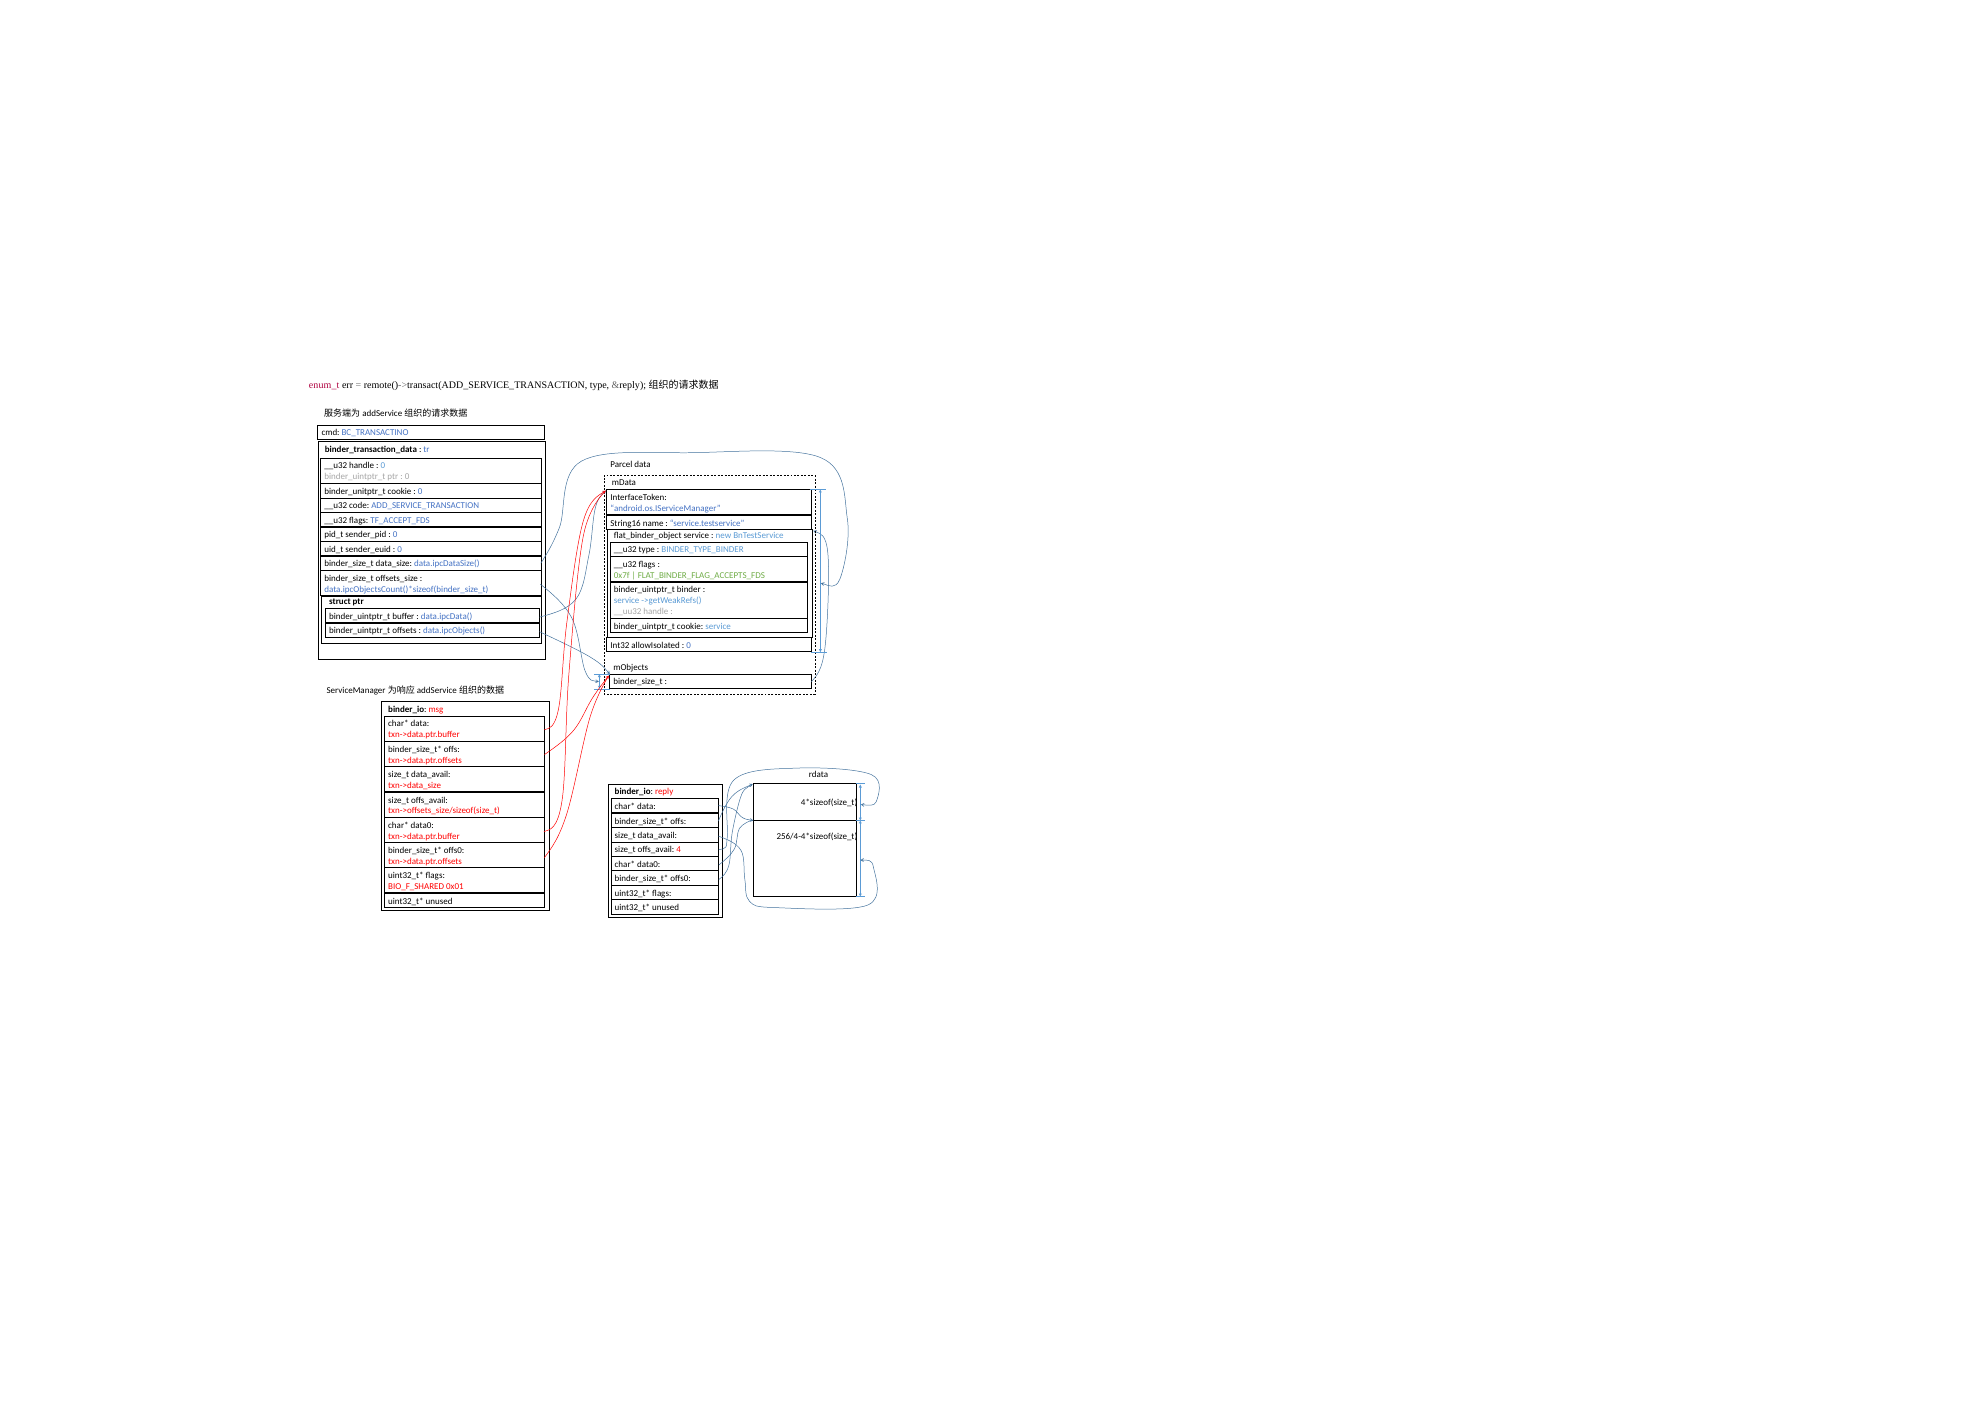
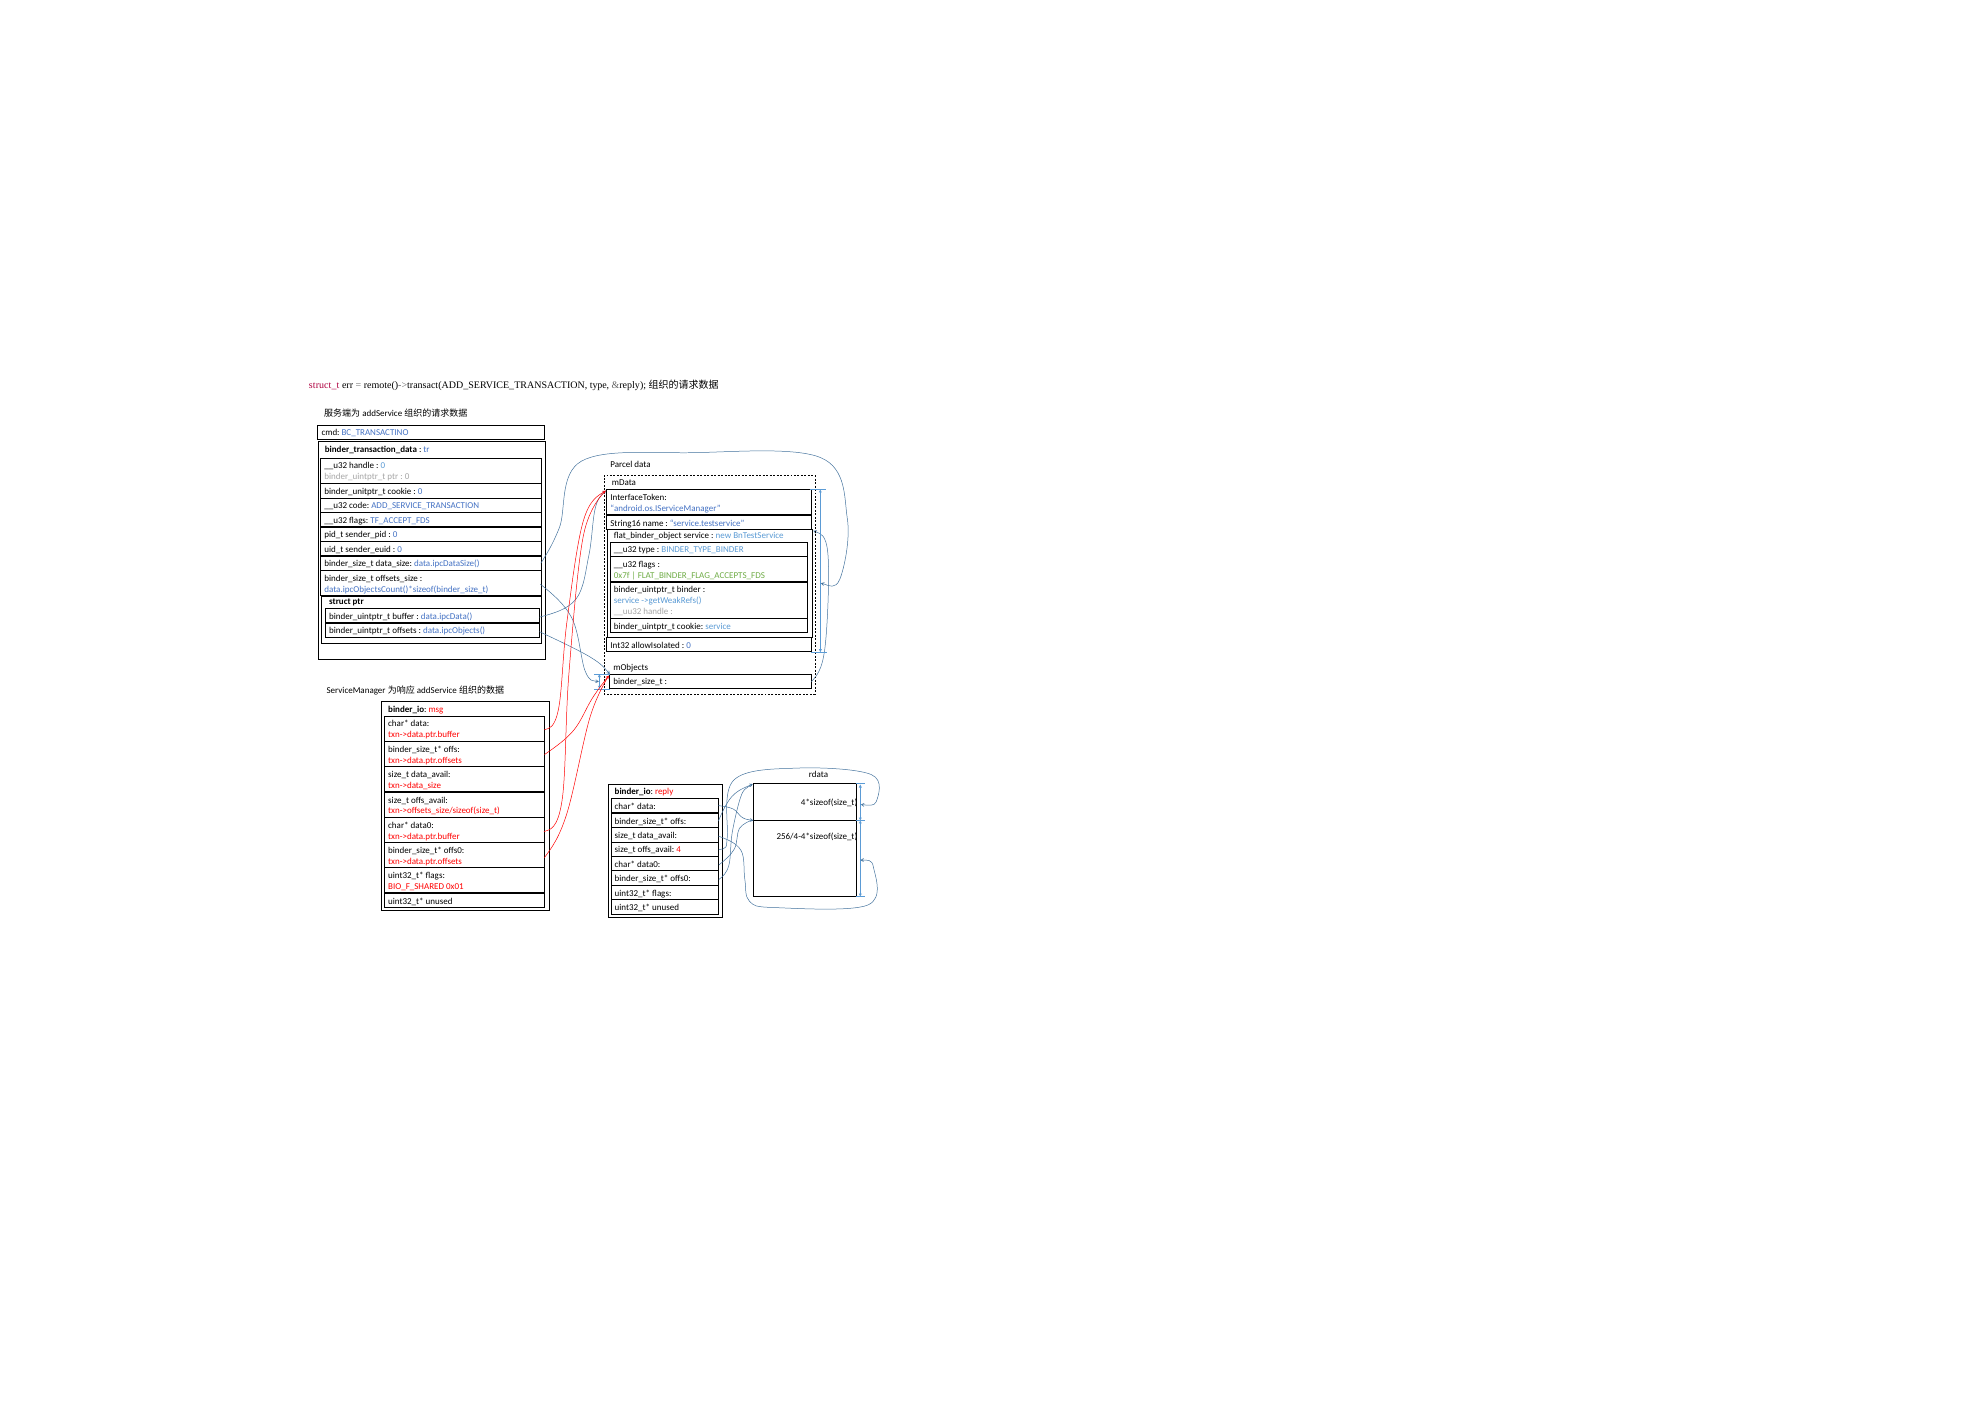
enum_t: enum_t -> struct_t
